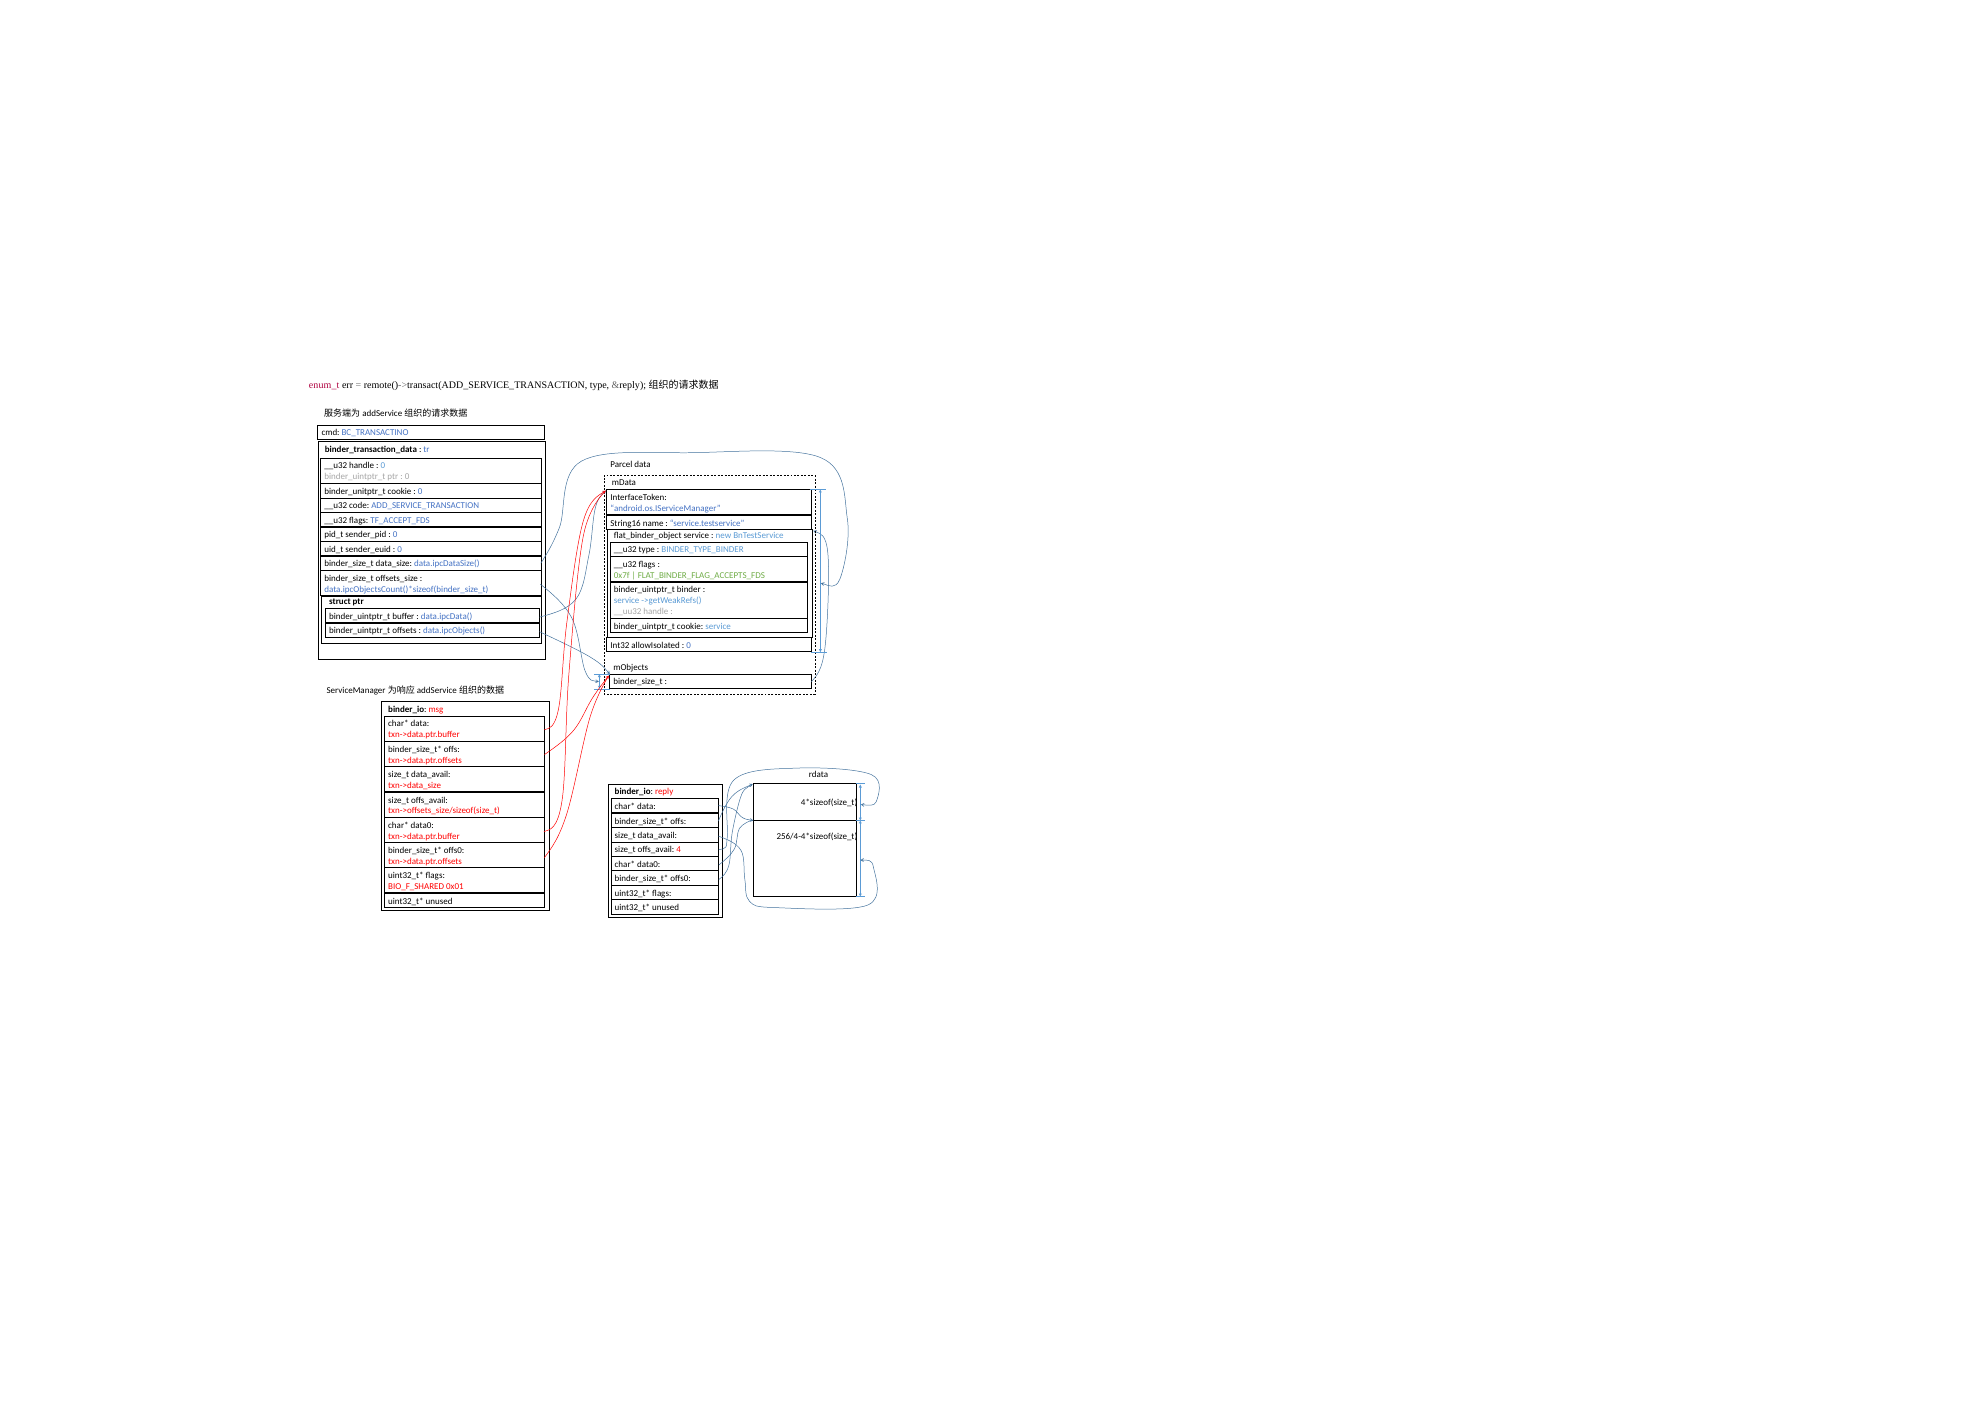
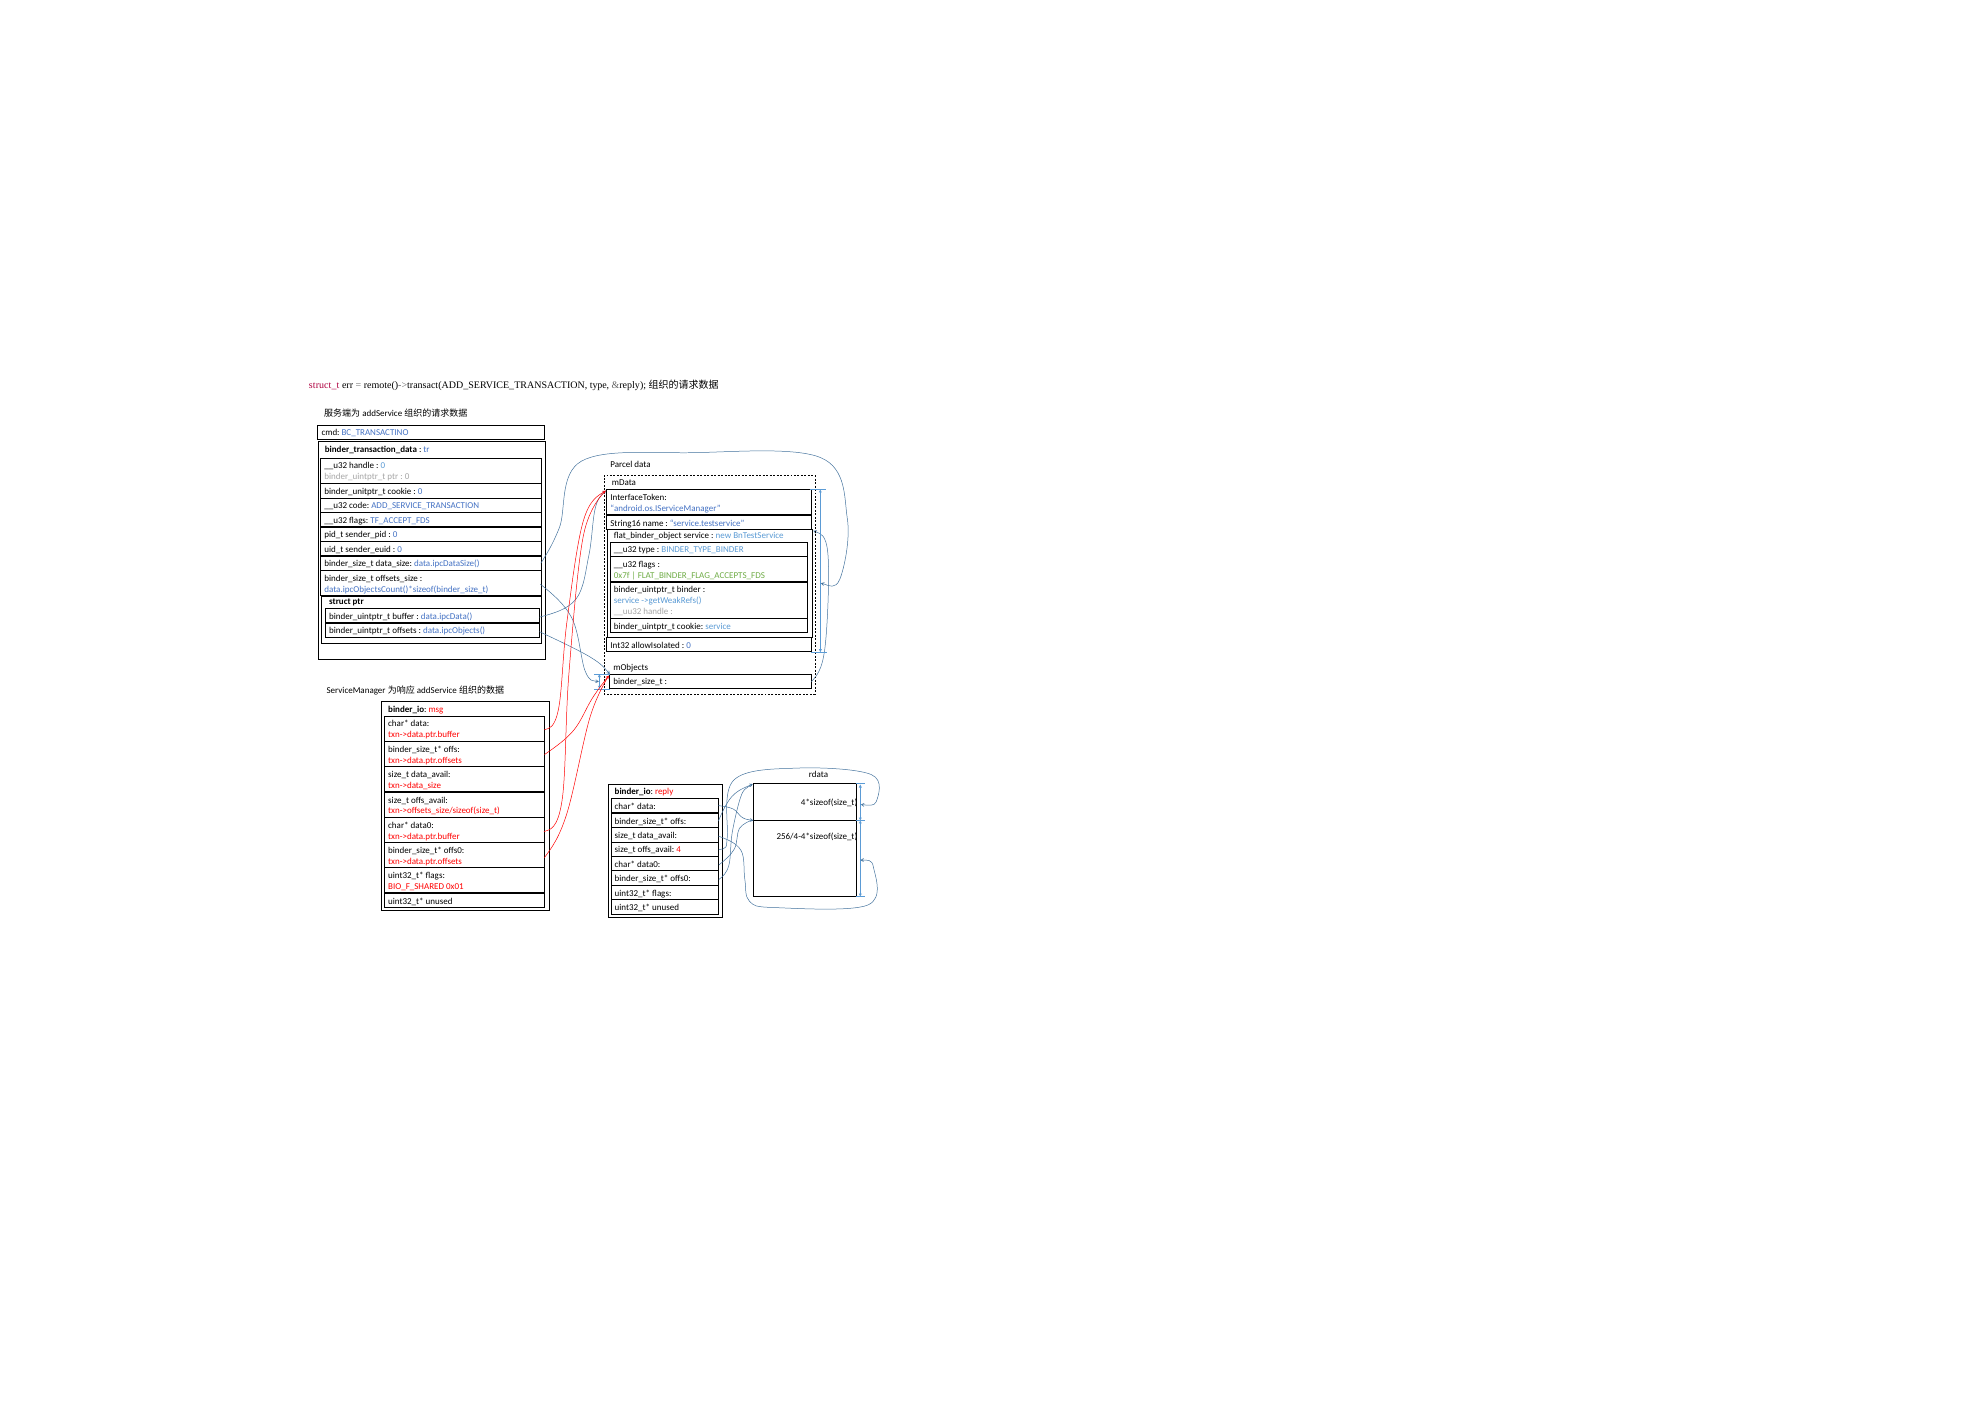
enum_t: enum_t -> struct_t
